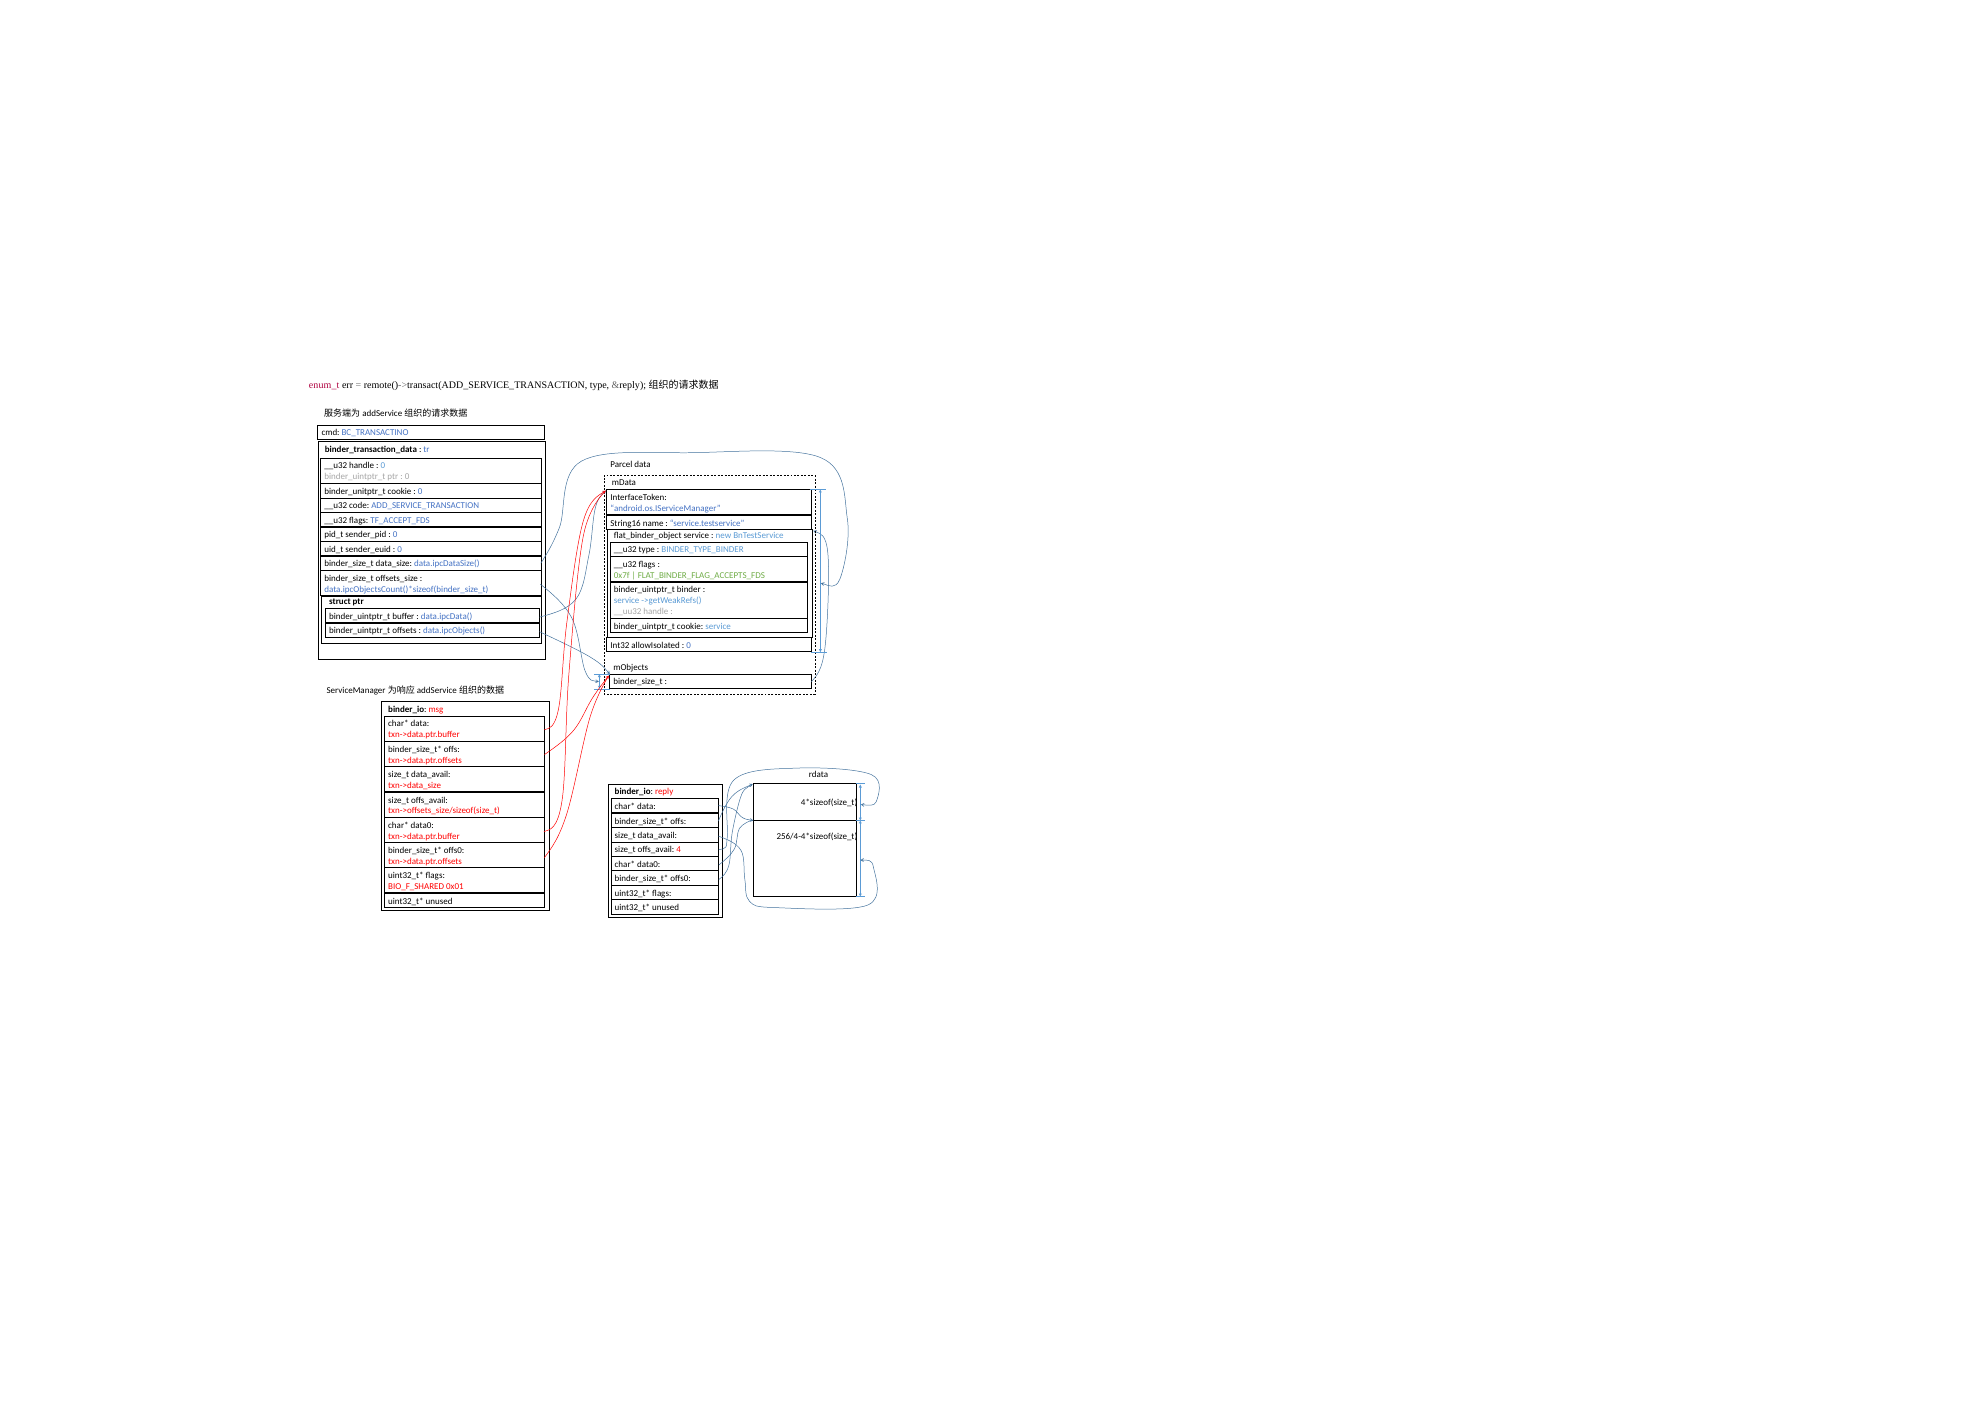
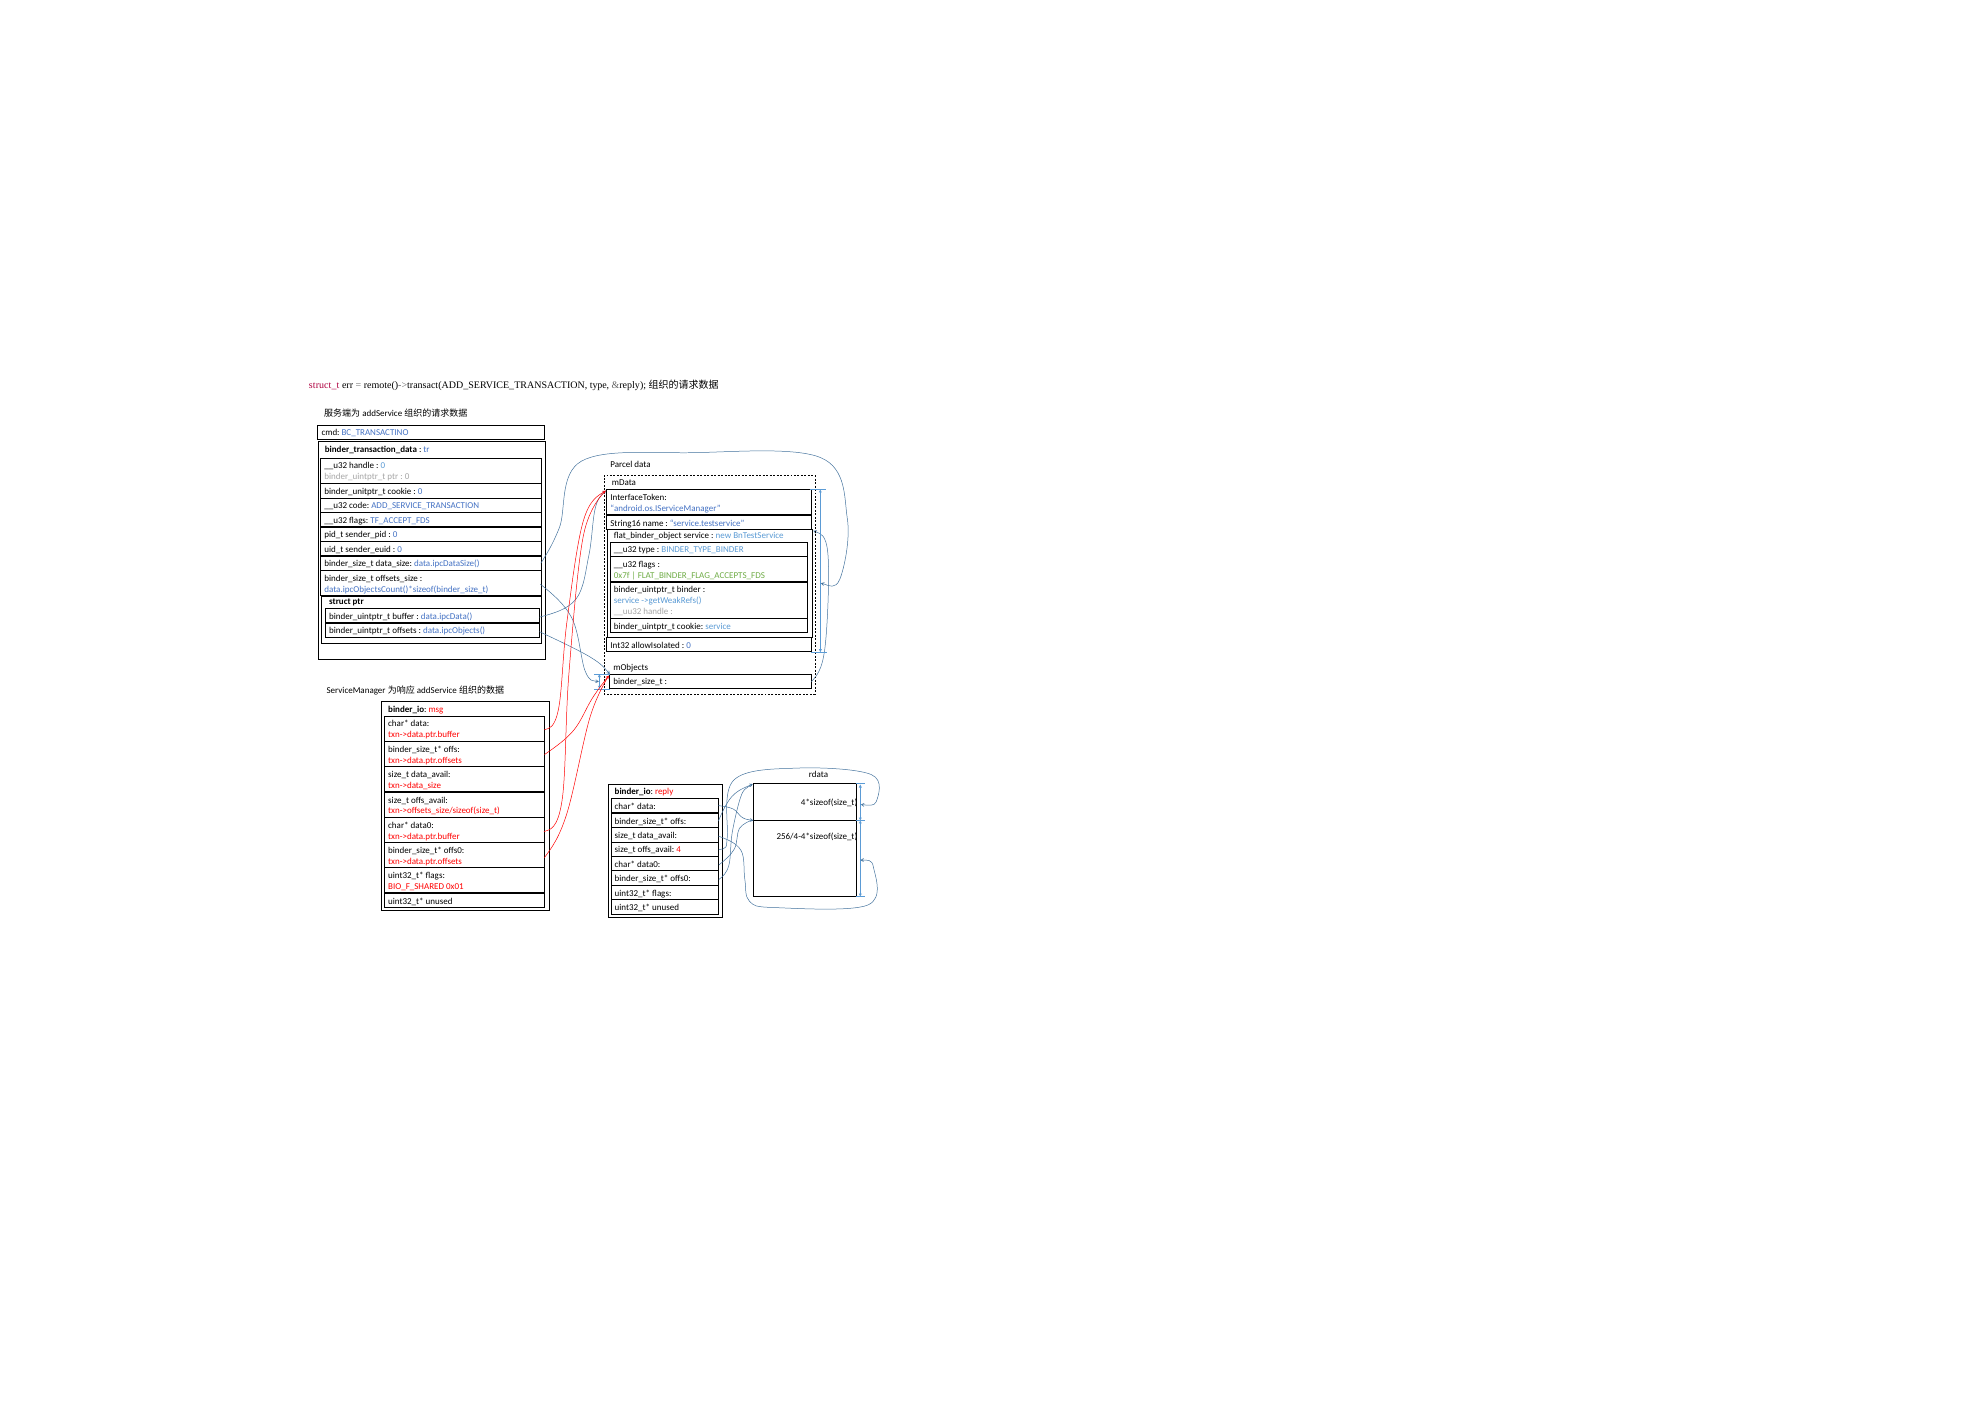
enum_t: enum_t -> struct_t
